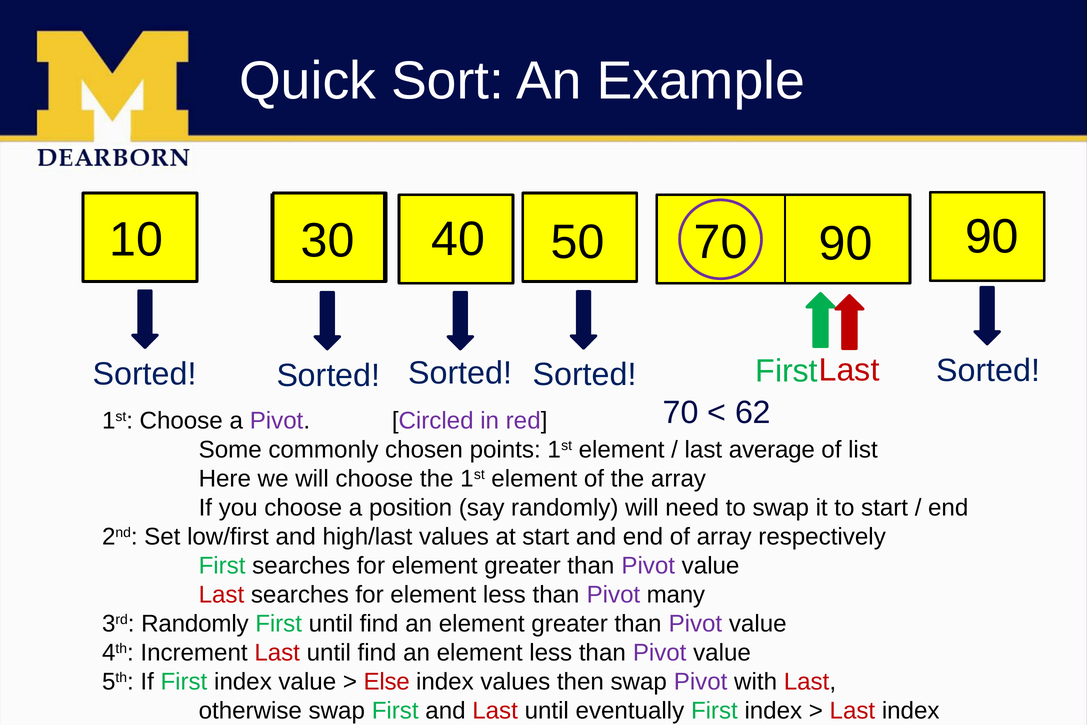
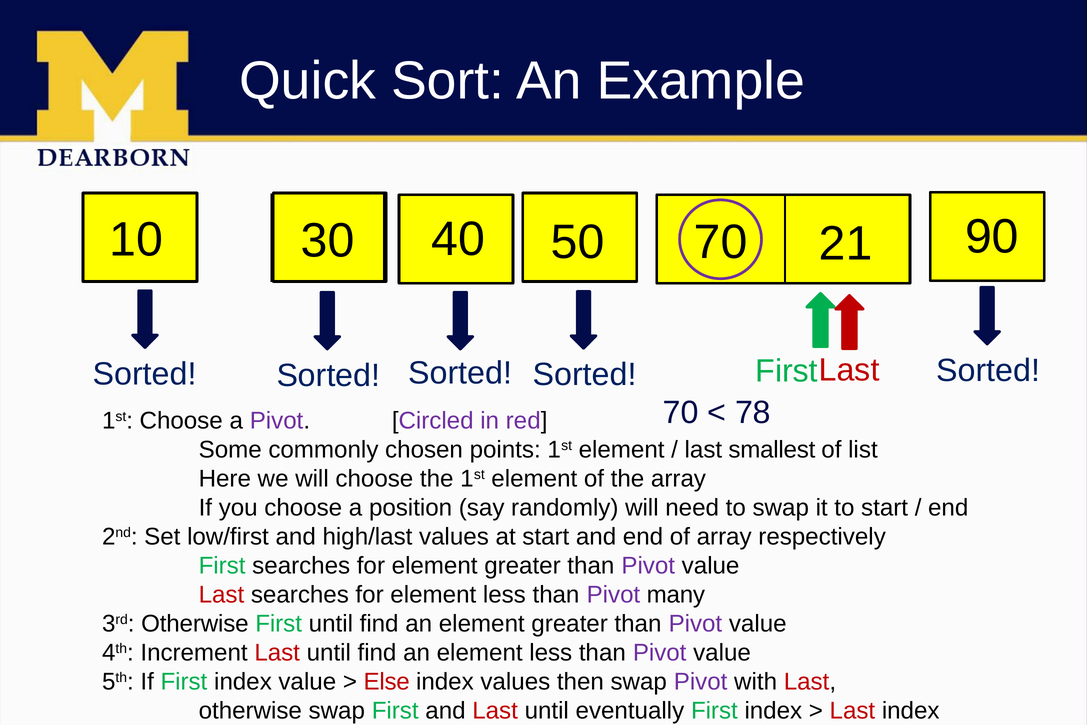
70 90: 90 -> 21
62: 62 -> 78
average: average -> smallest
3rd Randomly: Randomly -> Otherwise
